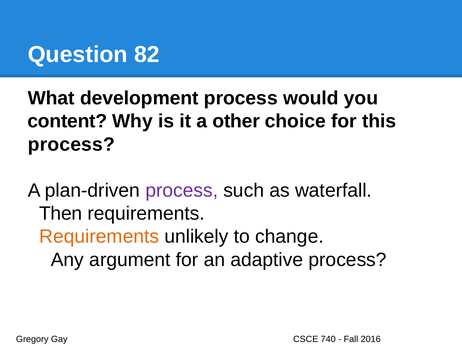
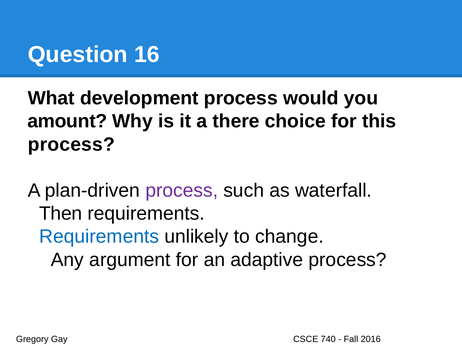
82: 82 -> 16
content: content -> amount
other: other -> there
Requirements at (99, 237) colour: orange -> blue
